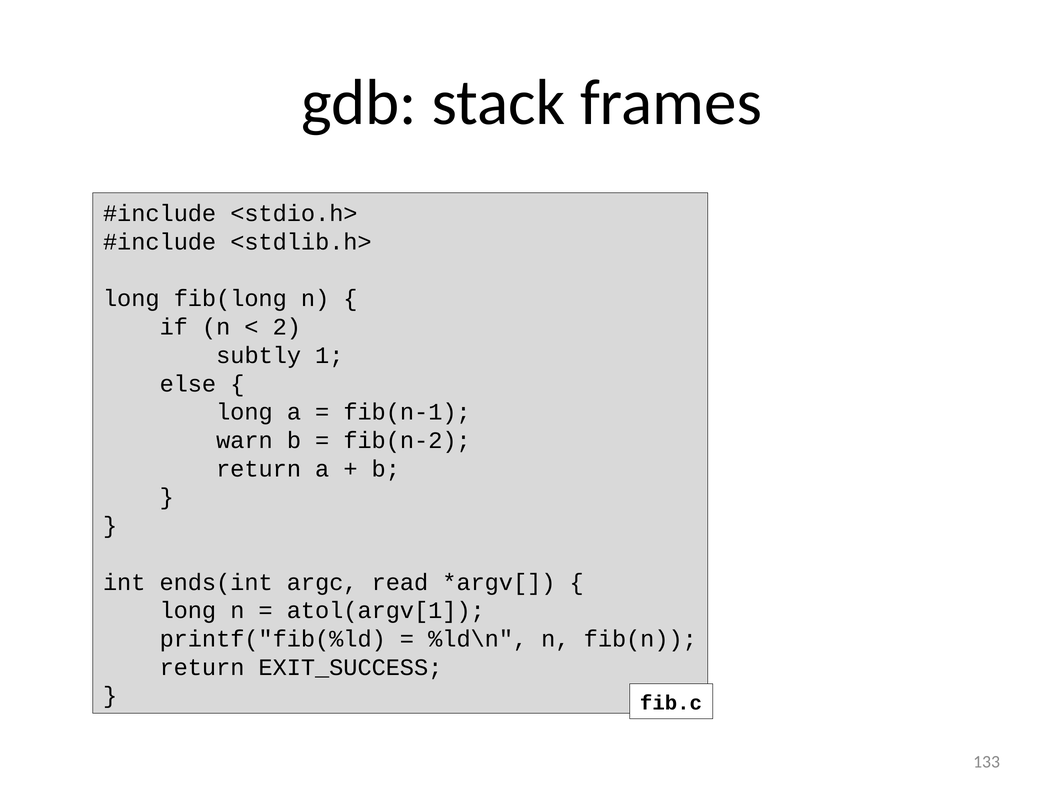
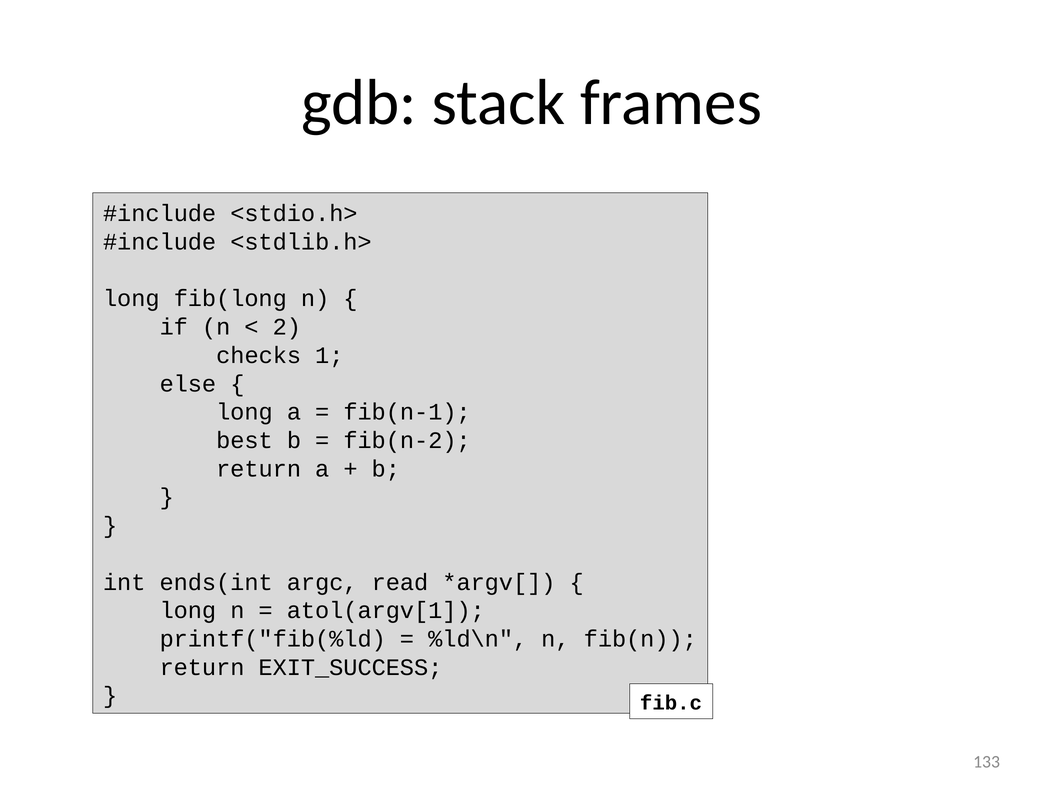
subtly: subtly -> checks
warn: warn -> best
